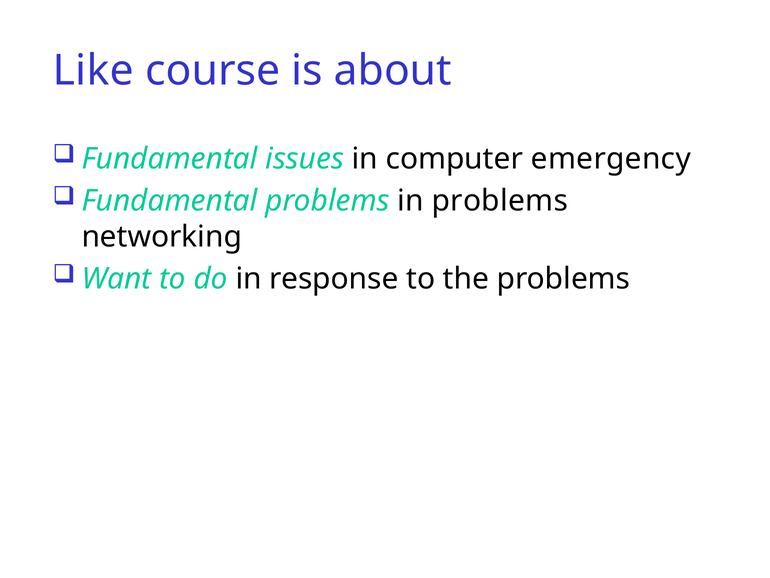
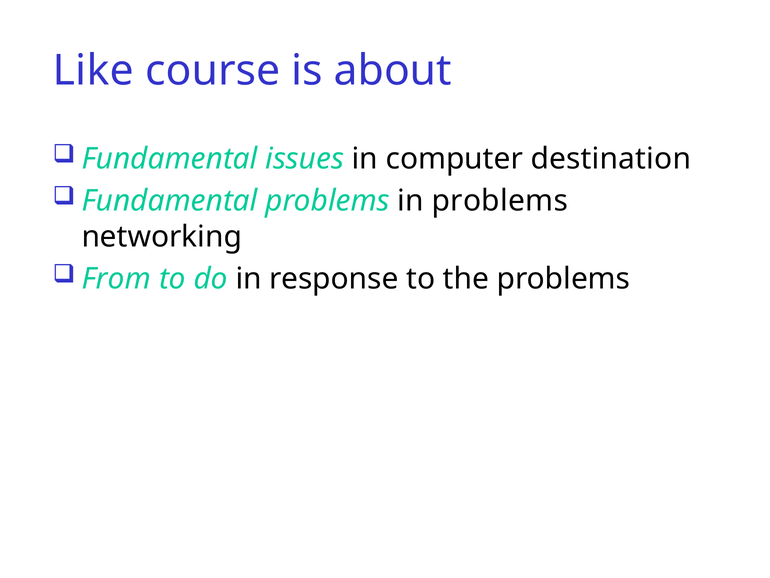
emergency: emergency -> destination
Want: Want -> From
